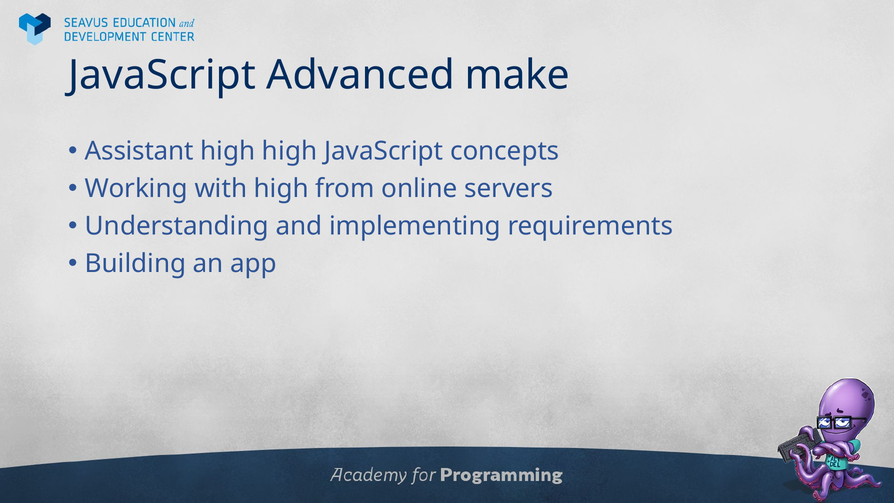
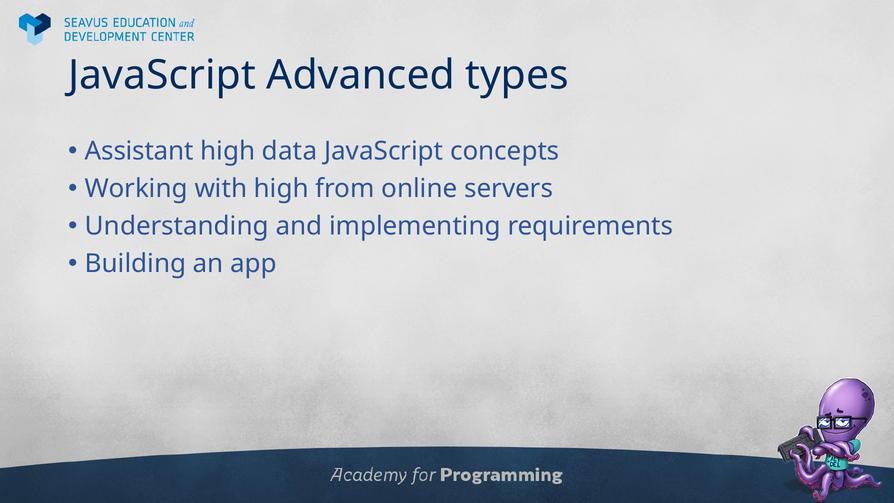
make: make -> types
high high: high -> data
